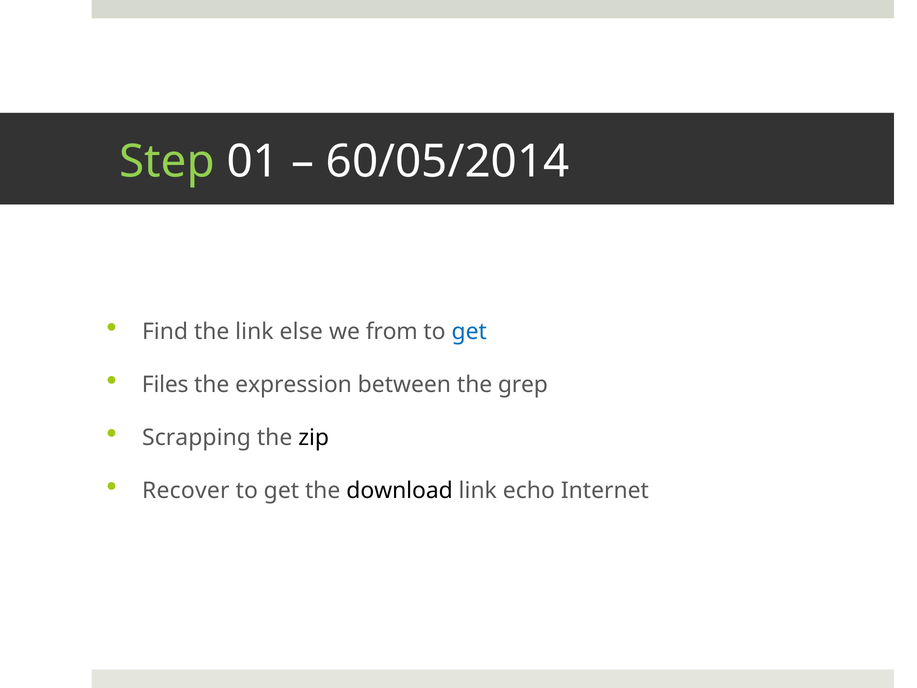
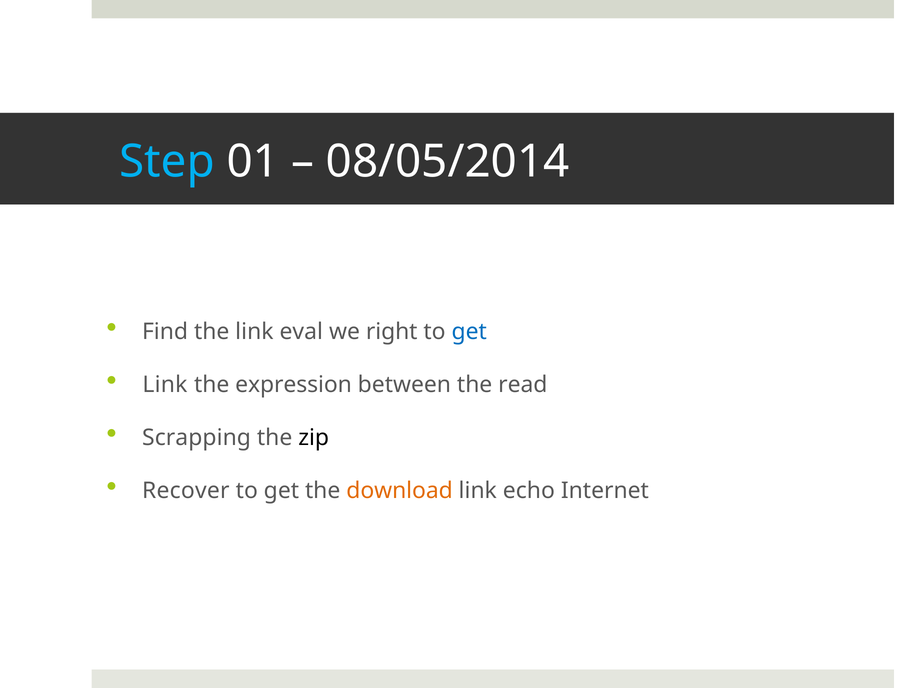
Step colour: light green -> light blue
60/05/2014: 60/05/2014 -> 08/05/2014
else: else -> eval
from: from -> right
Files at (165, 385): Files -> Link
grep: grep -> read
download colour: black -> orange
